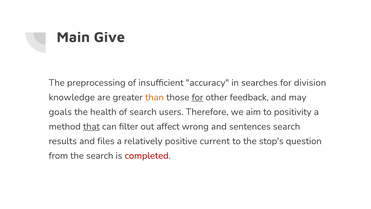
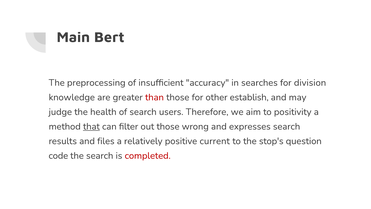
Give: Give -> Bert
than colour: orange -> red
for at (197, 97) underline: present -> none
feedback: feedback -> establish
goals: goals -> judge
out affect: affect -> those
sentences: sentences -> expresses
from: from -> code
